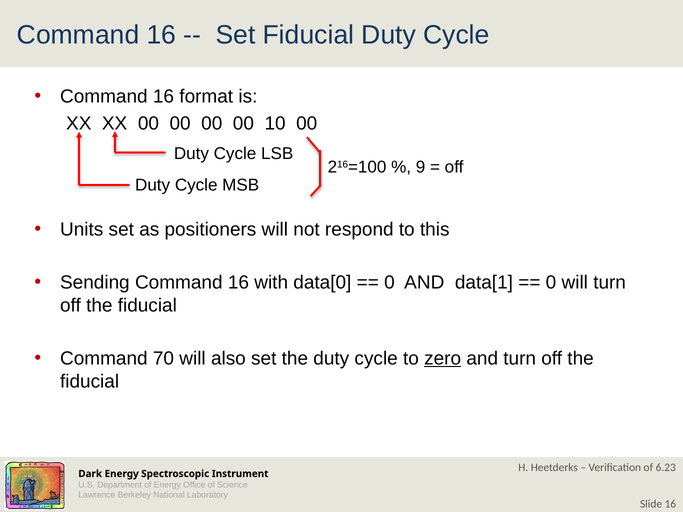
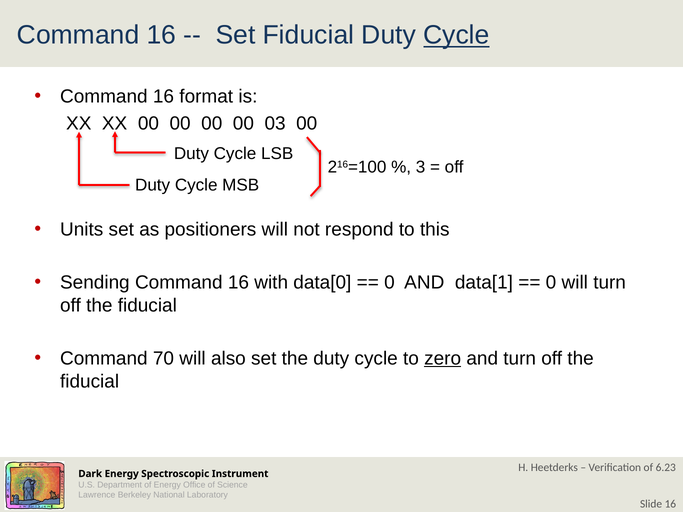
Cycle at (456, 35) underline: none -> present
10: 10 -> 03
9: 9 -> 3
